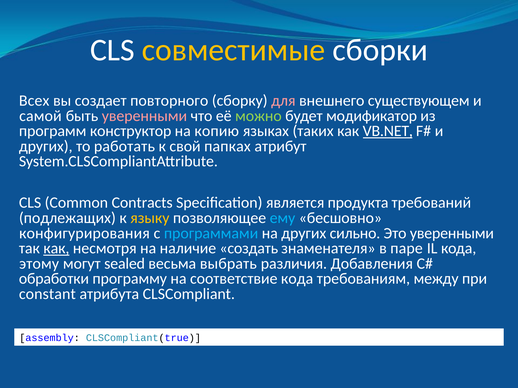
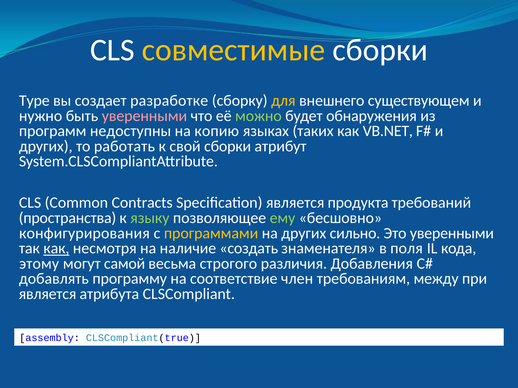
Всех: Всех -> Type
повторного: повторного -> разработке
для colour: pink -> yellow
самой: самой -> нужно
модификатор: модификатор -> обнаружения
конструктор: конструктор -> недоступны
VB.NET underline: present -> none
свой папках: папках -> сборки
подлежащих: подлежащих -> пространства
языку colour: yellow -> light green
ему colour: light blue -> light green
программами colour: light blue -> yellow
паре: паре -> поля
sealed: sealed -> самой
выбрать: выбрать -> строгого
обработки: обработки -> добавлять
соответствие кода: кода -> член
constant at (47, 294): constant -> является
